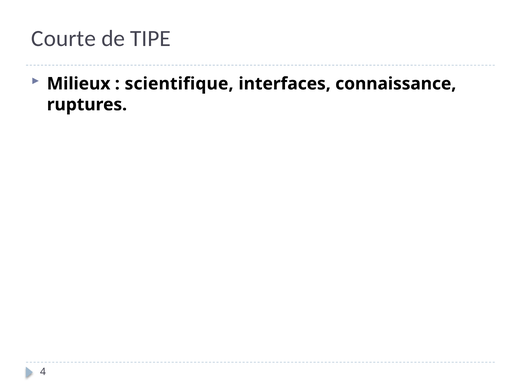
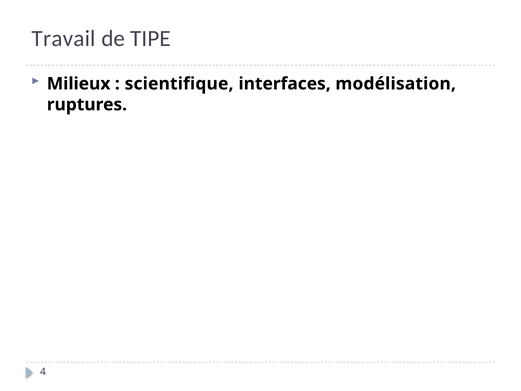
Courte: Courte -> Travail
connaissance: connaissance -> modélisation
